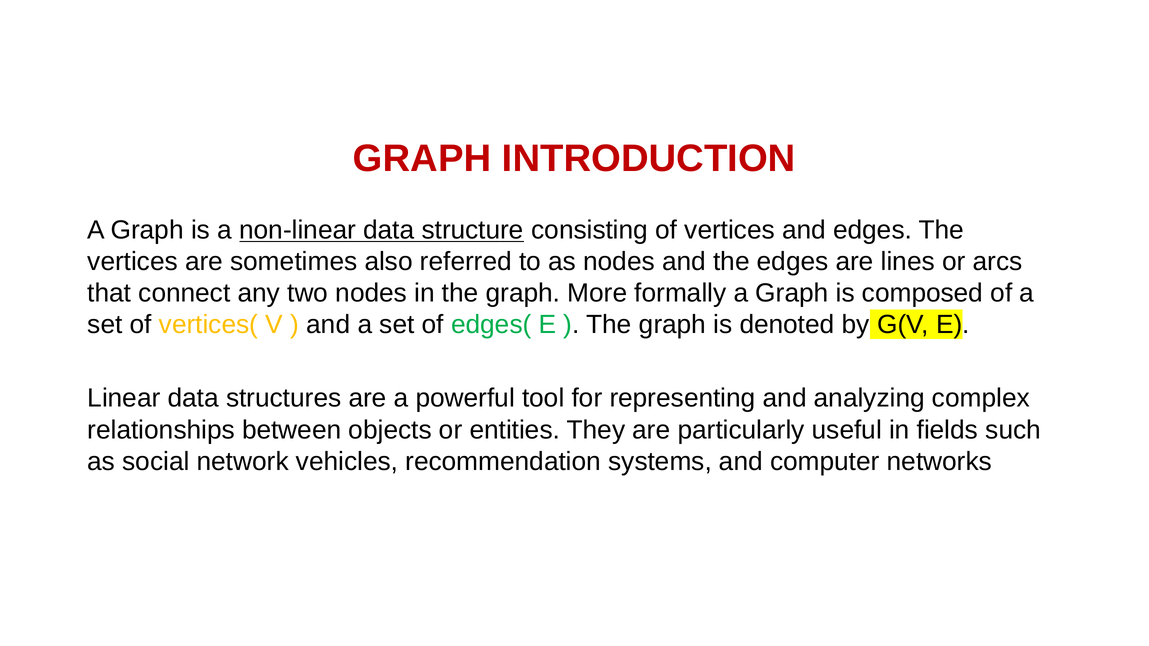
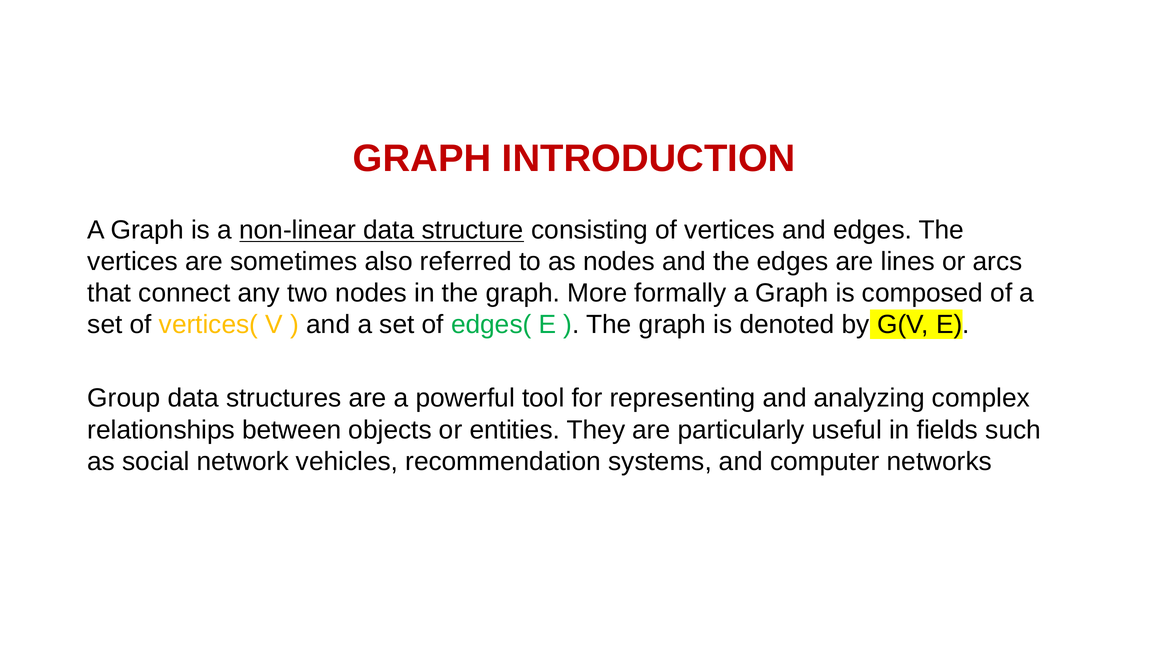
Linear: Linear -> Group
